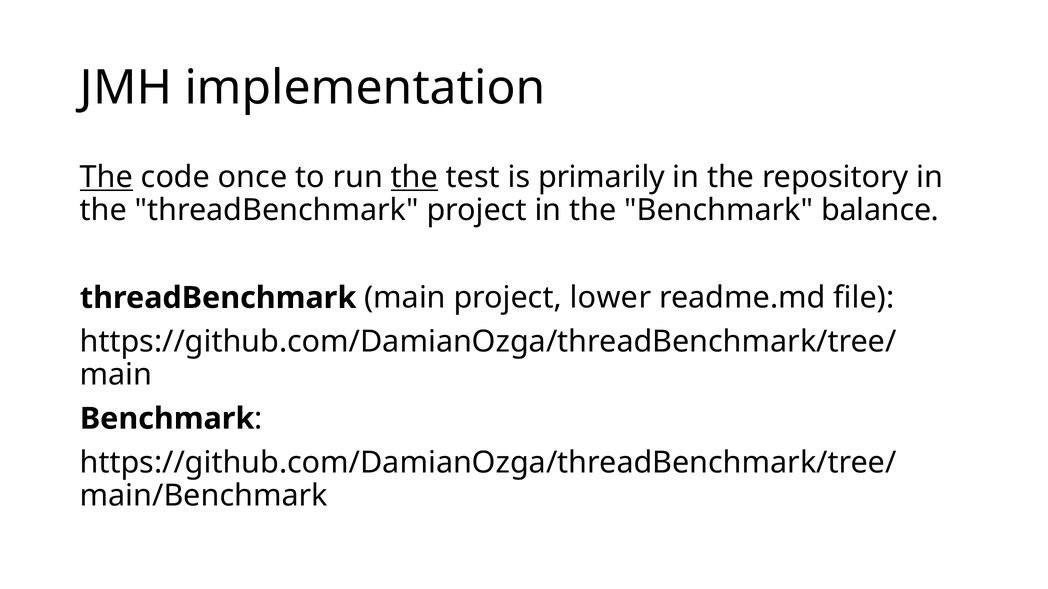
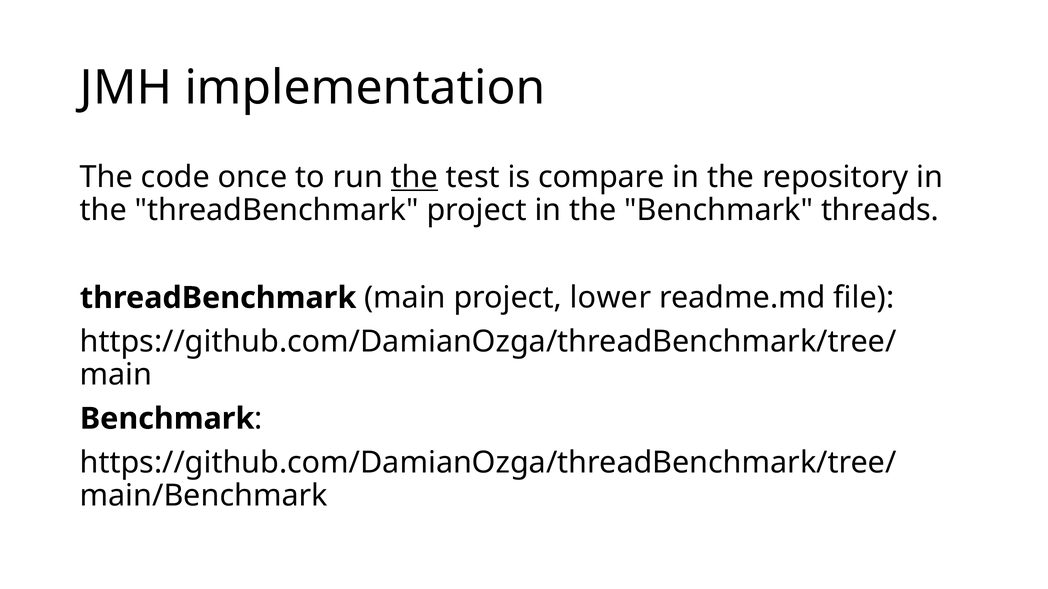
The at (106, 177) underline: present -> none
primarily: primarily -> compare
balance: balance -> threads
